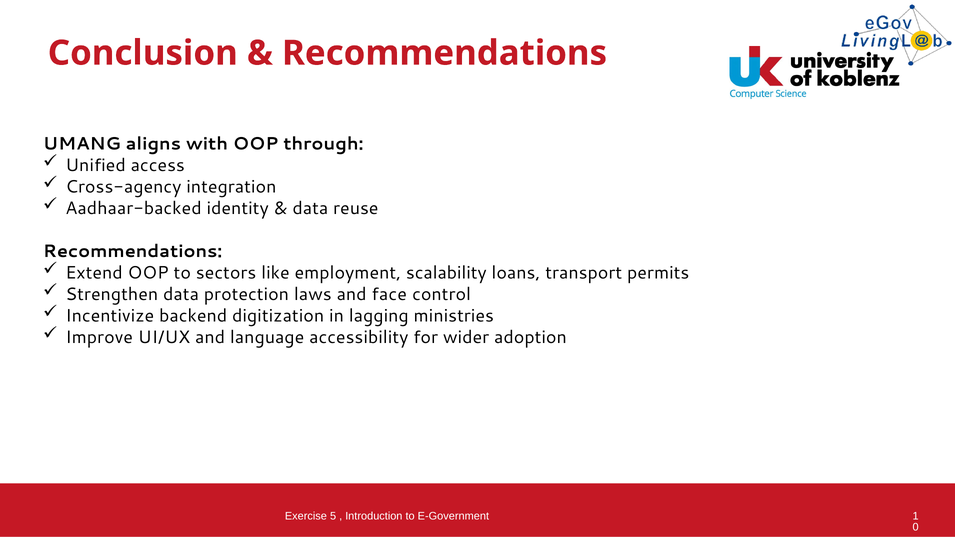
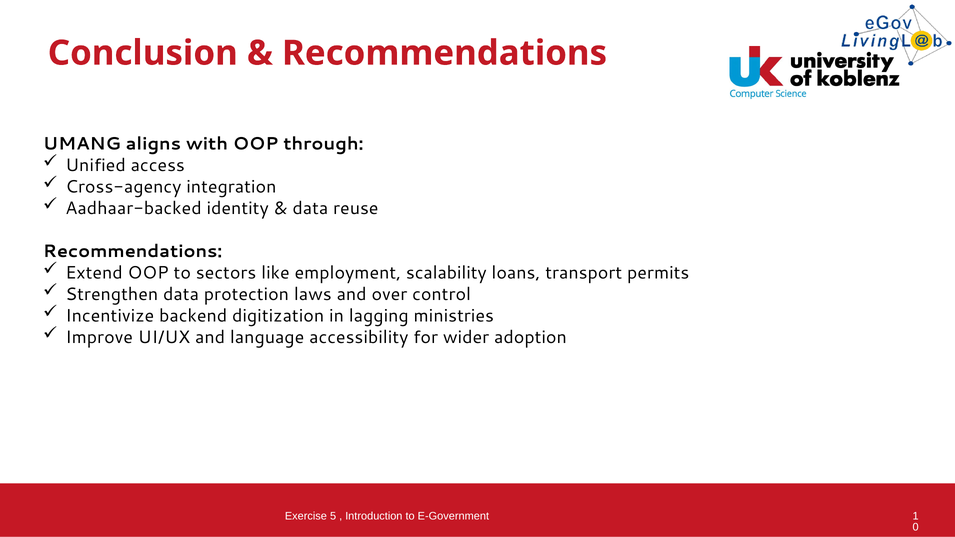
face: face -> over
